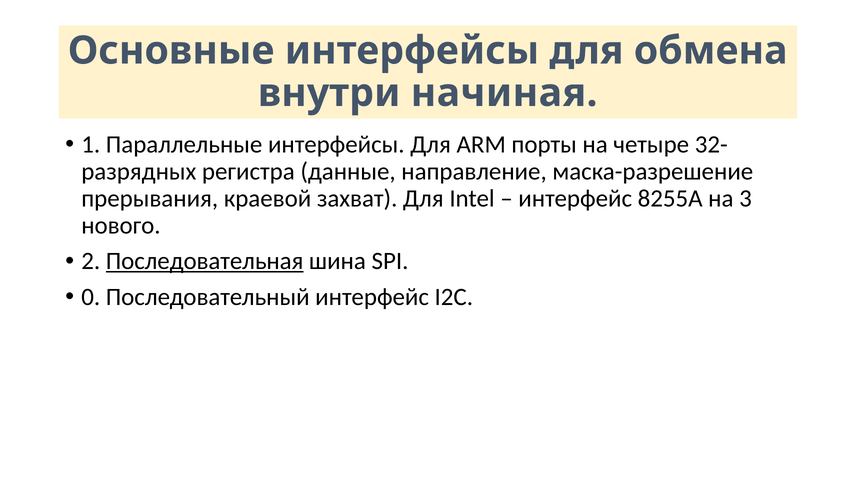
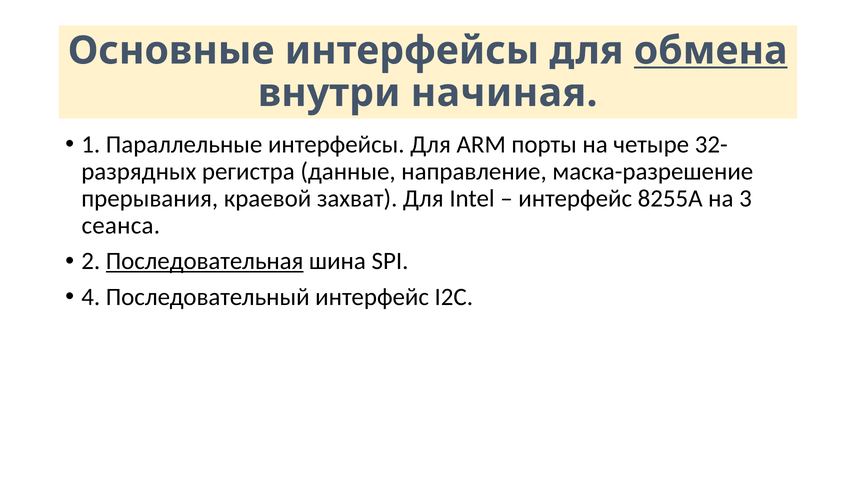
обмена underline: none -> present
нового: нового -> сеанса
0: 0 -> 4
